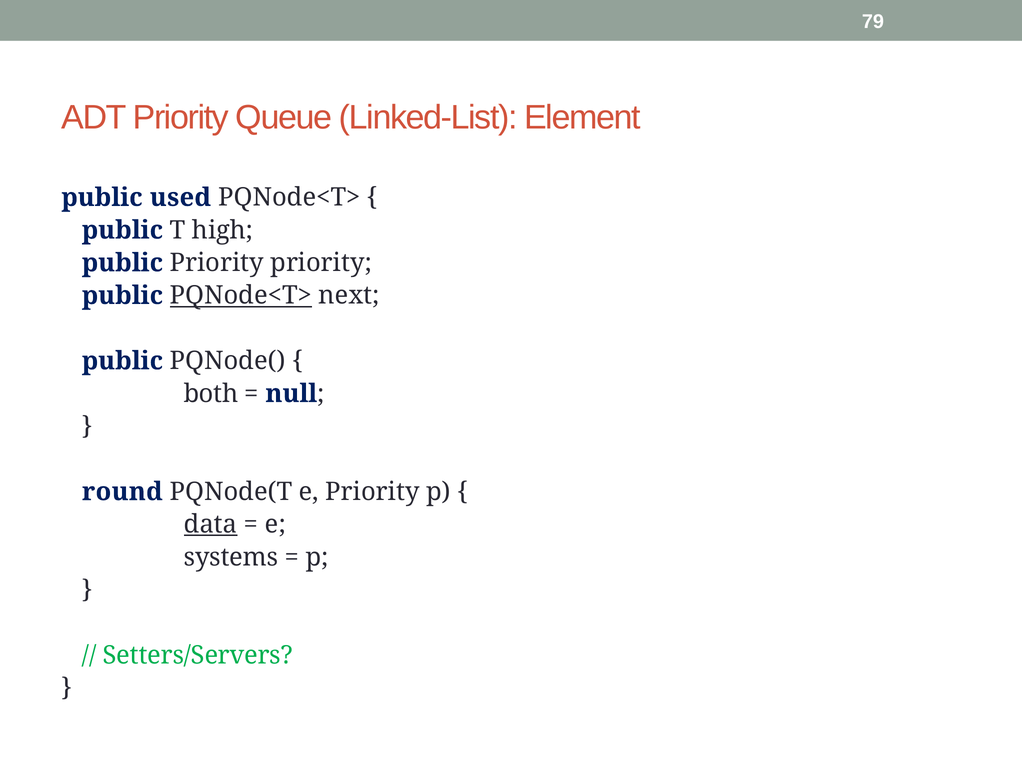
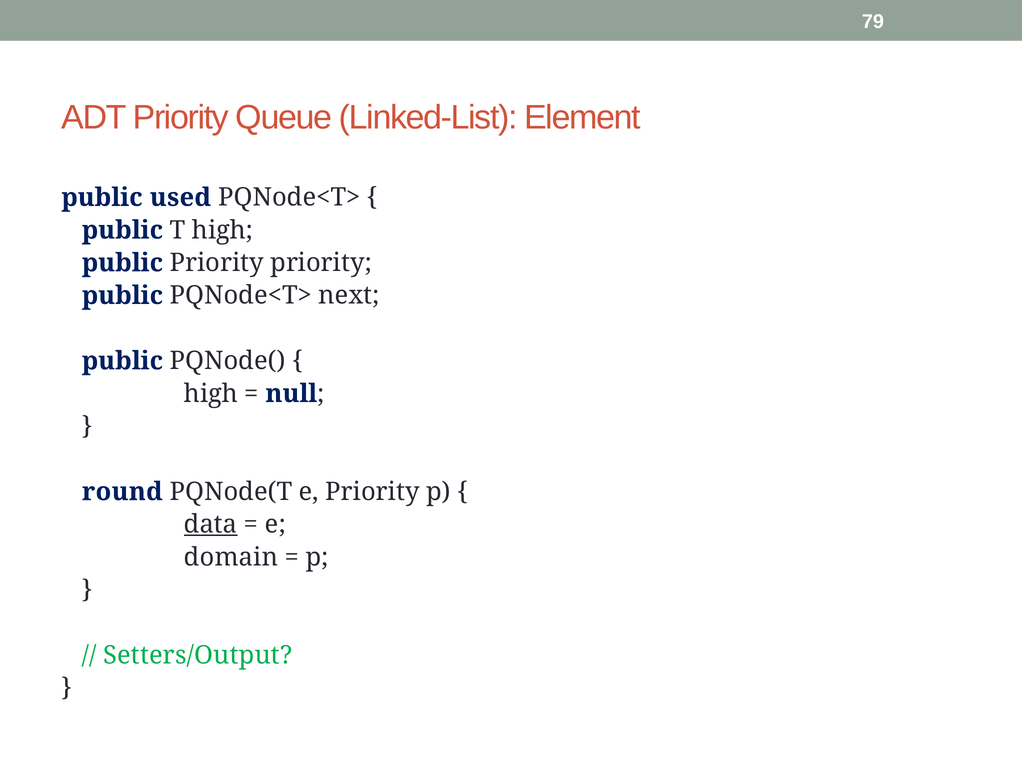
PQNode<T> at (241, 296) underline: present -> none
both at (211, 394): both -> high
systems: systems -> domain
Setters/Servers: Setters/Servers -> Setters/Output
